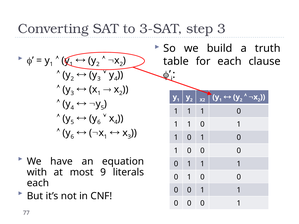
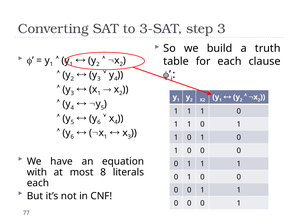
9: 9 -> 8
